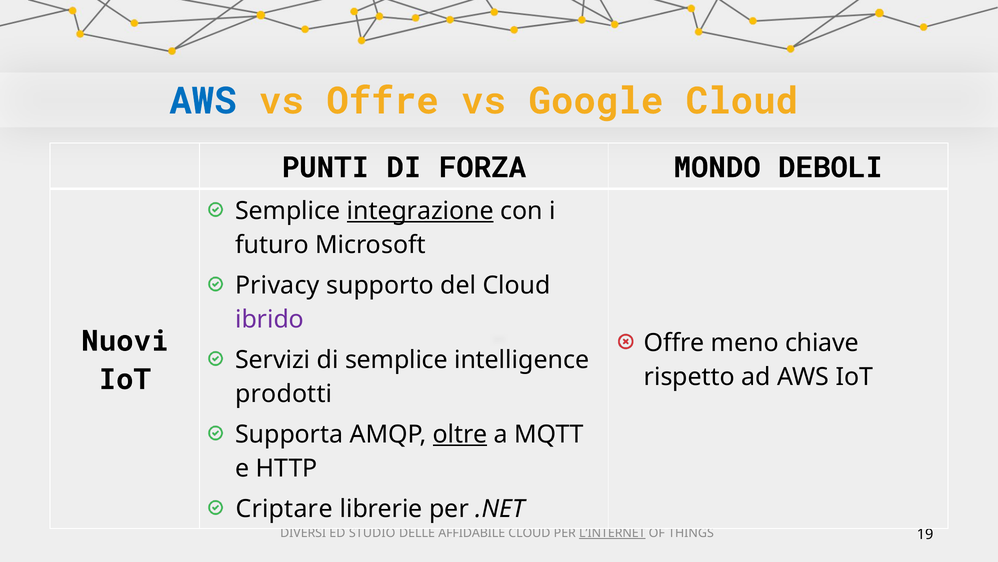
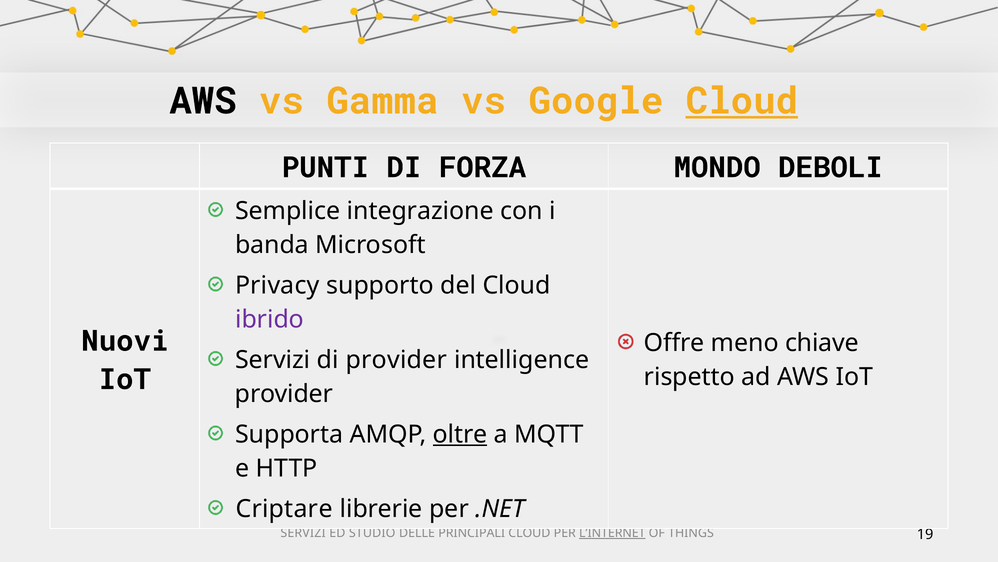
AWS at (203, 101) colour: blue -> black
vs Offre: Offre -> Gamma
Cloud at (742, 101) underline: none -> present
integrazione underline: present -> none
futuro: futuro -> banda
di semplice: semplice -> provider
prodotti at (284, 394): prodotti -> provider
DIVERSI at (303, 532): DIVERSI -> SERVIZI
AFFIDABILE: AFFIDABILE -> PRINCIPALI
